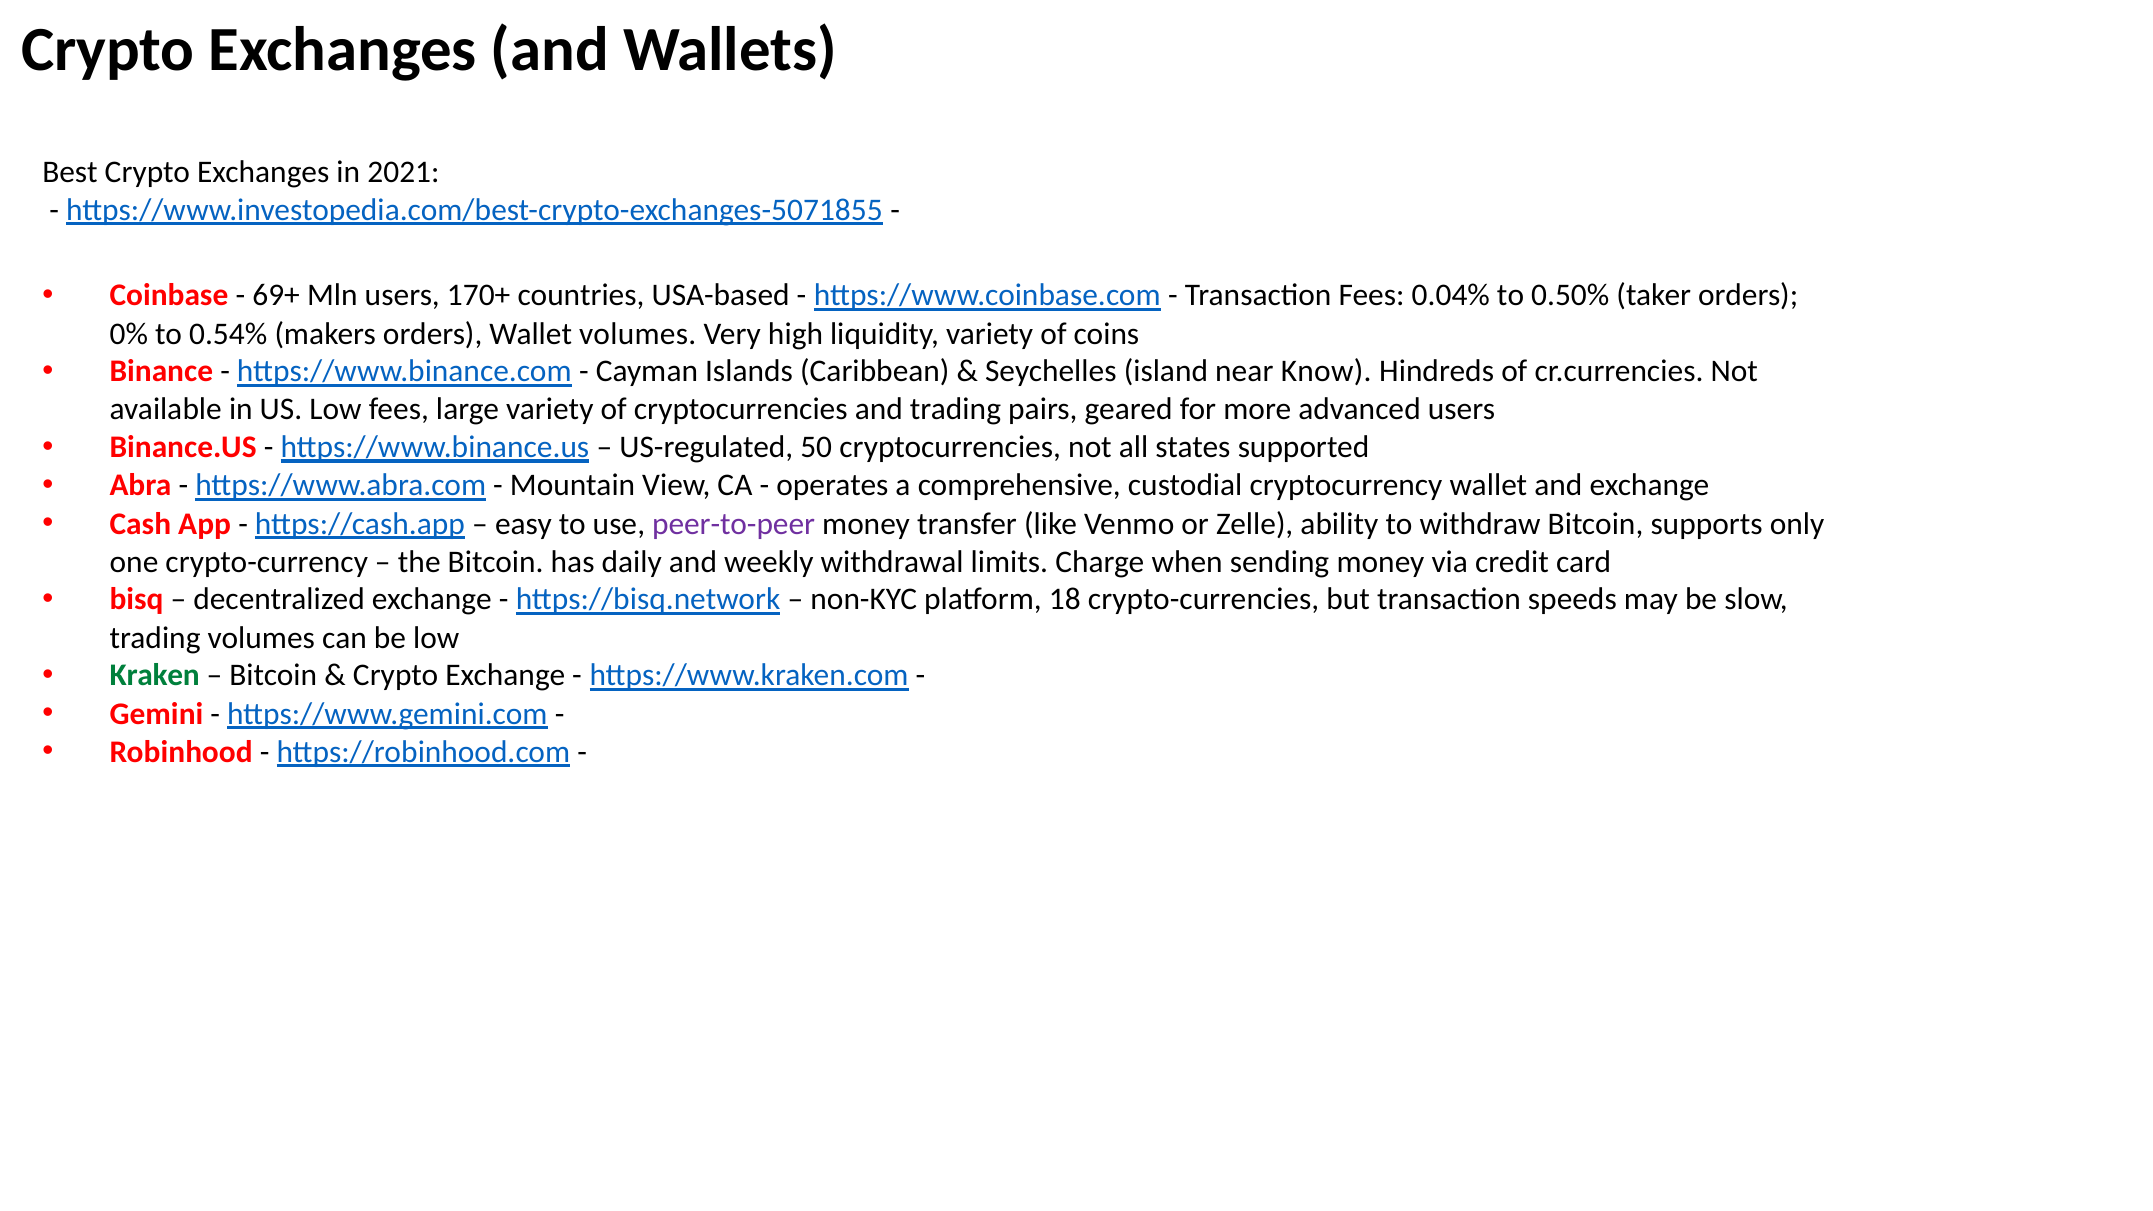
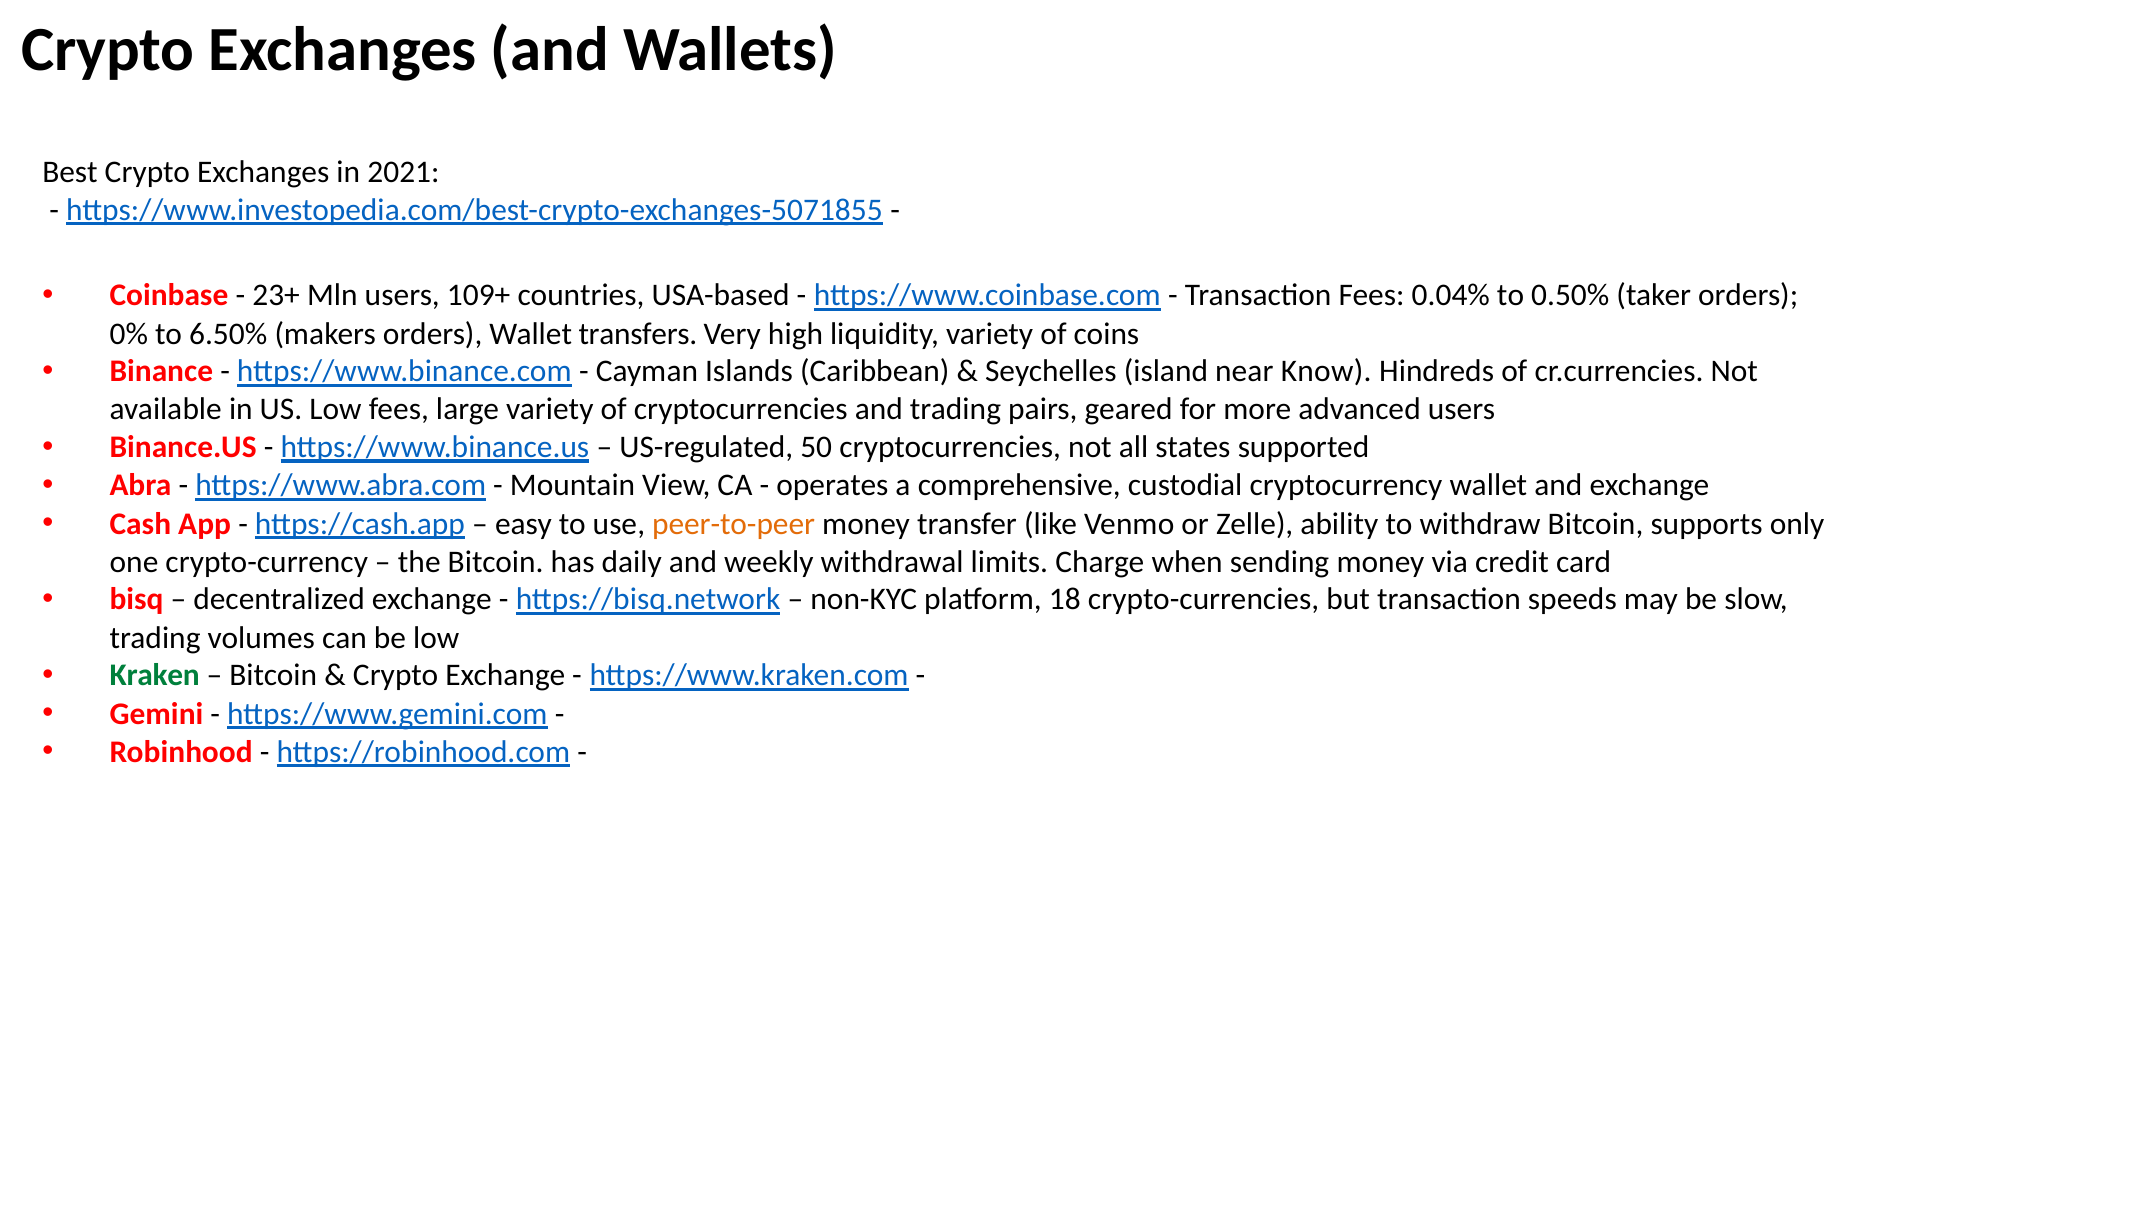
69+: 69+ -> 23+
170+: 170+ -> 109+
0.54%: 0.54% -> 6.50%
Wallet volumes: volumes -> transfers
peer-to-peer colour: purple -> orange
